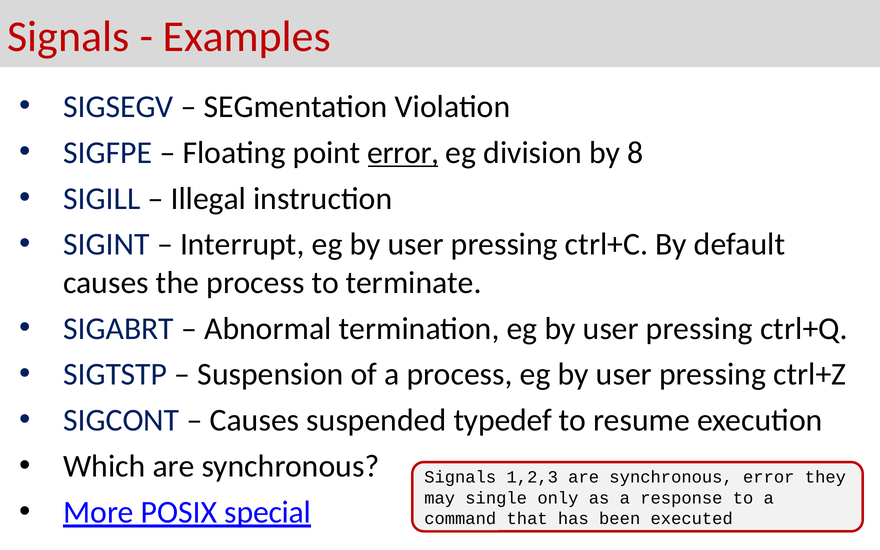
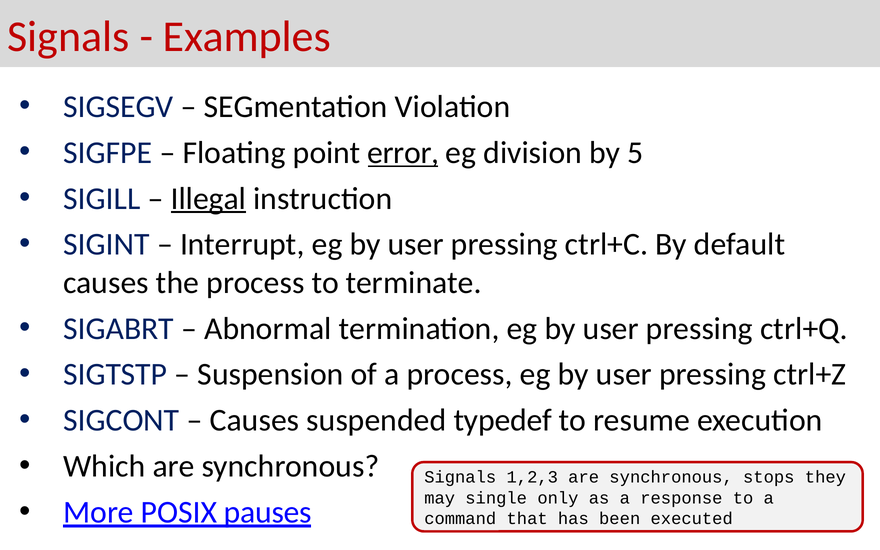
8: 8 -> 5
Illegal underline: none -> present
synchronous error: error -> stops
special: special -> pauses
